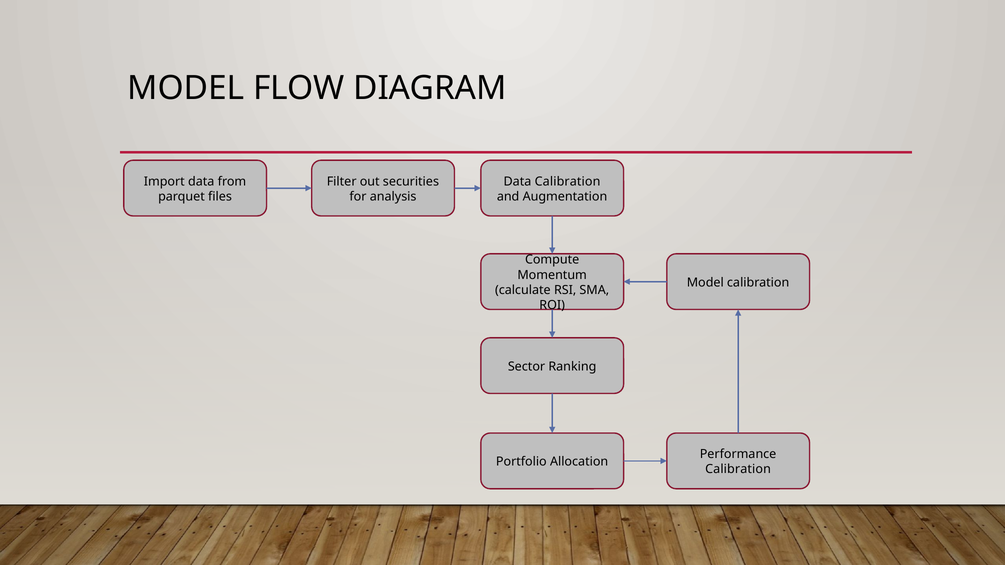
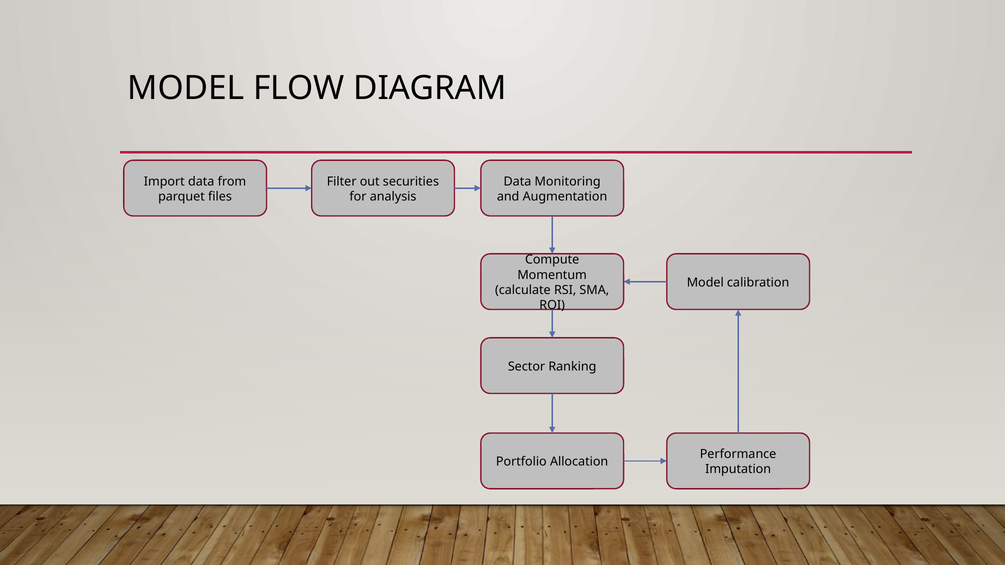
Data Calibration: Calibration -> Monitoring
Calibration at (738, 470): Calibration -> Imputation
